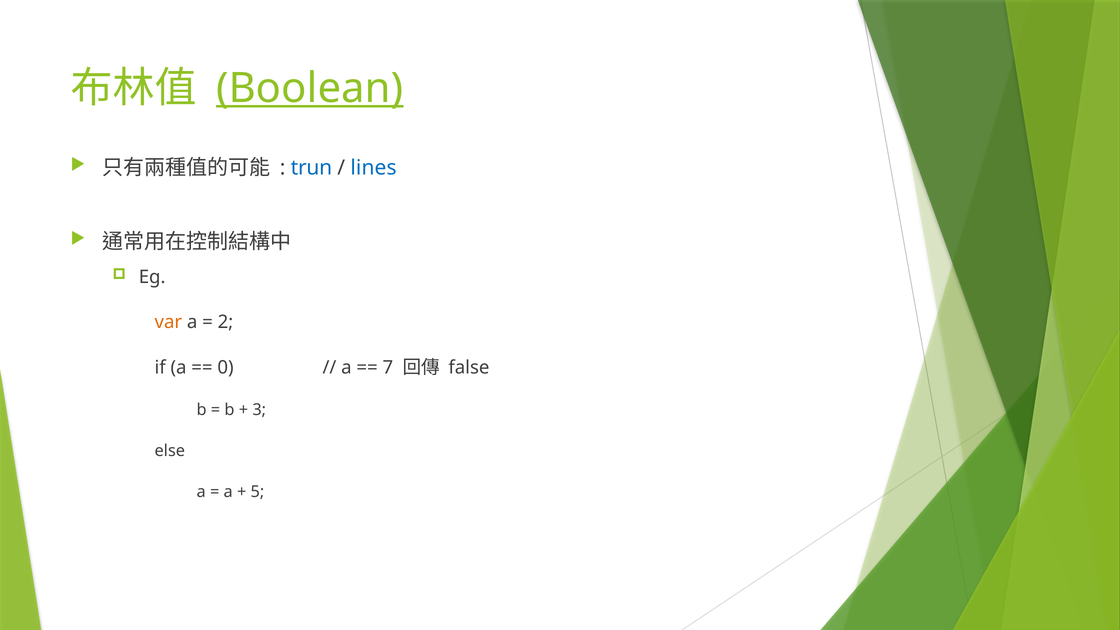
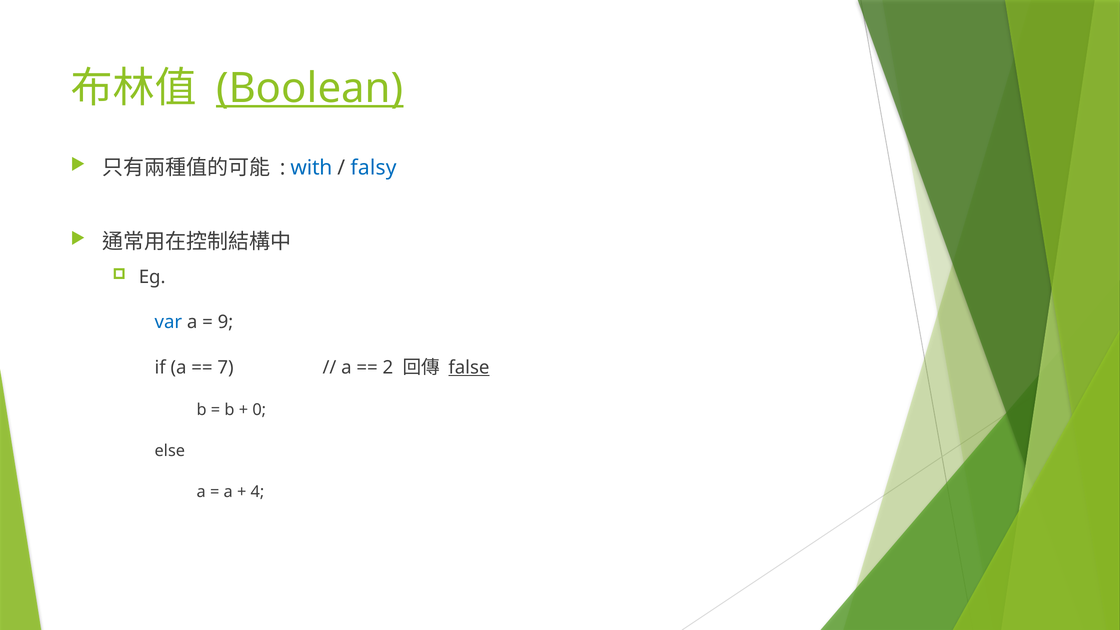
trun: trun -> with
lines: lines -> falsy
var colour: orange -> blue
2: 2 -> 9
0: 0 -> 7
7: 7 -> 2
false underline: none -> present
3: 3 -> 0
5: 5 -> 4
